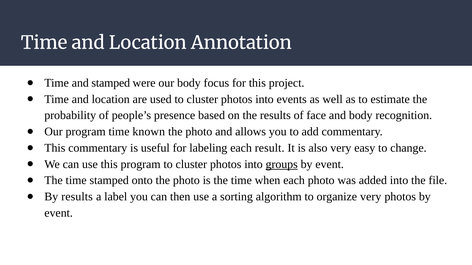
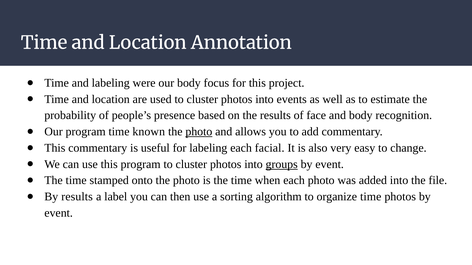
and stamped: stamped -> labeling
photo at (199, 132) underline: none -> present
result: result -> facial
organize very: very -> time
